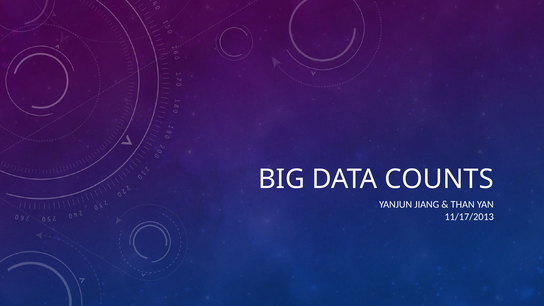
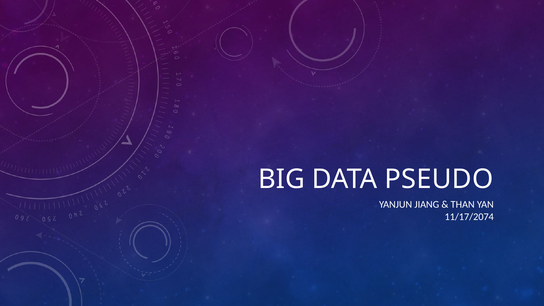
COUNTS: COUNTS -> PSEUDO
11/17/2013: 11/17/2013 -> 11/17/2074
